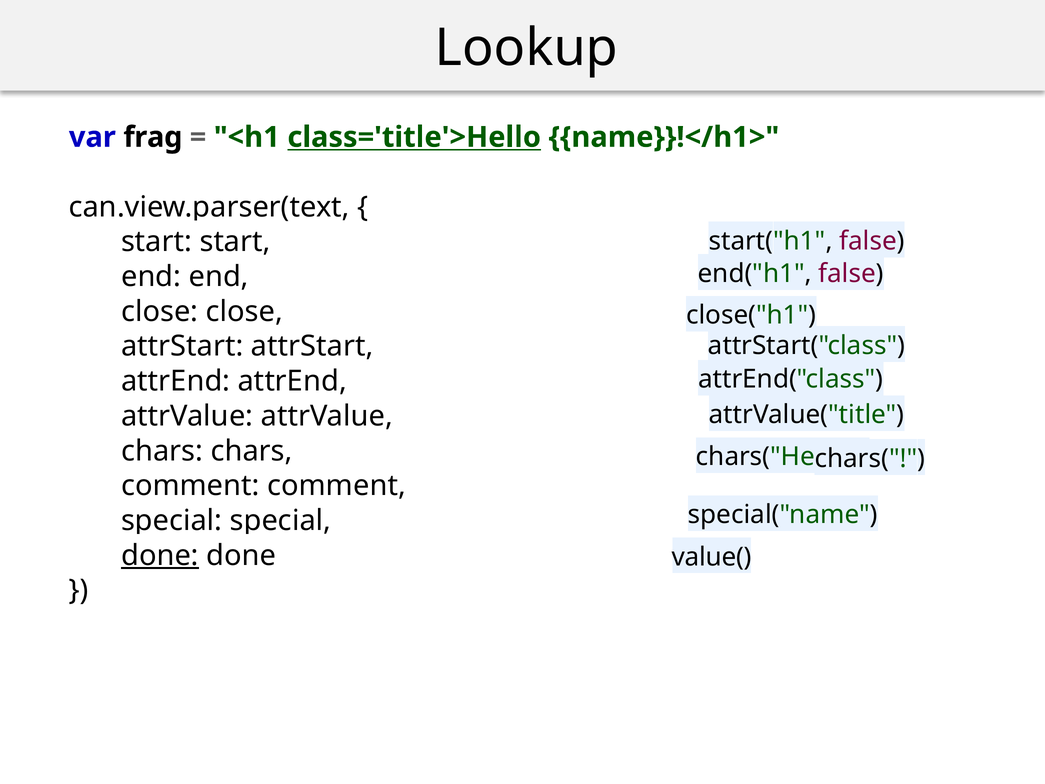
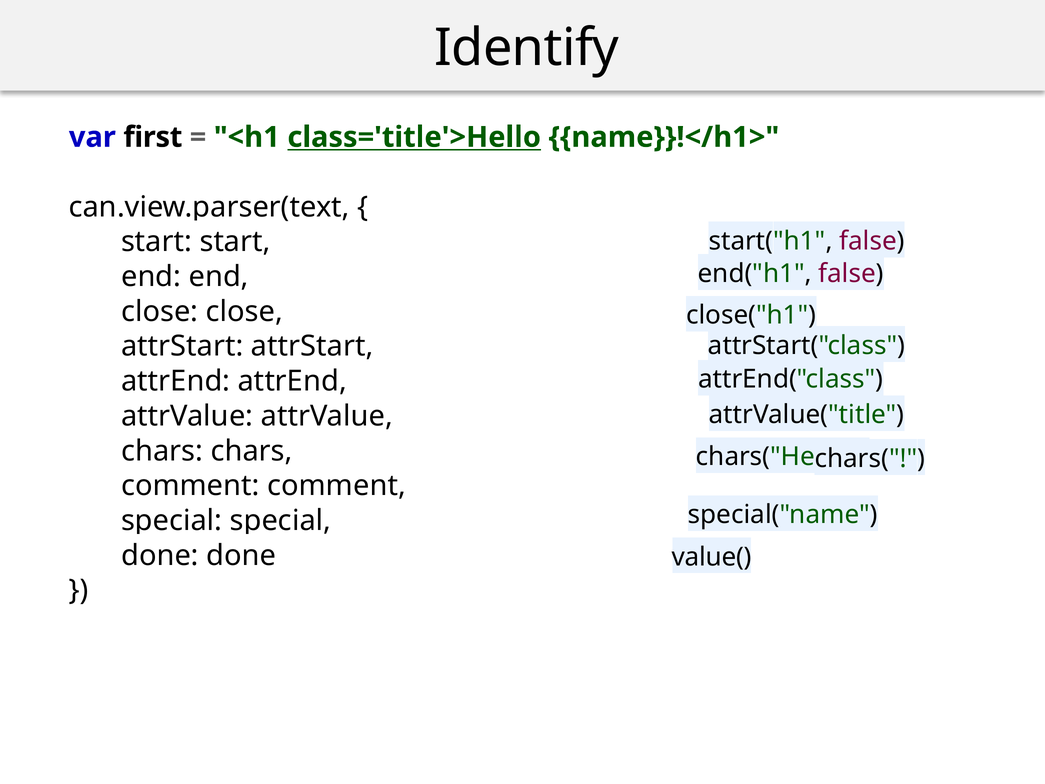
Lookup: Lookup -> Identify
frag: frag -> first
done at (160, 555) underline: present -> none
